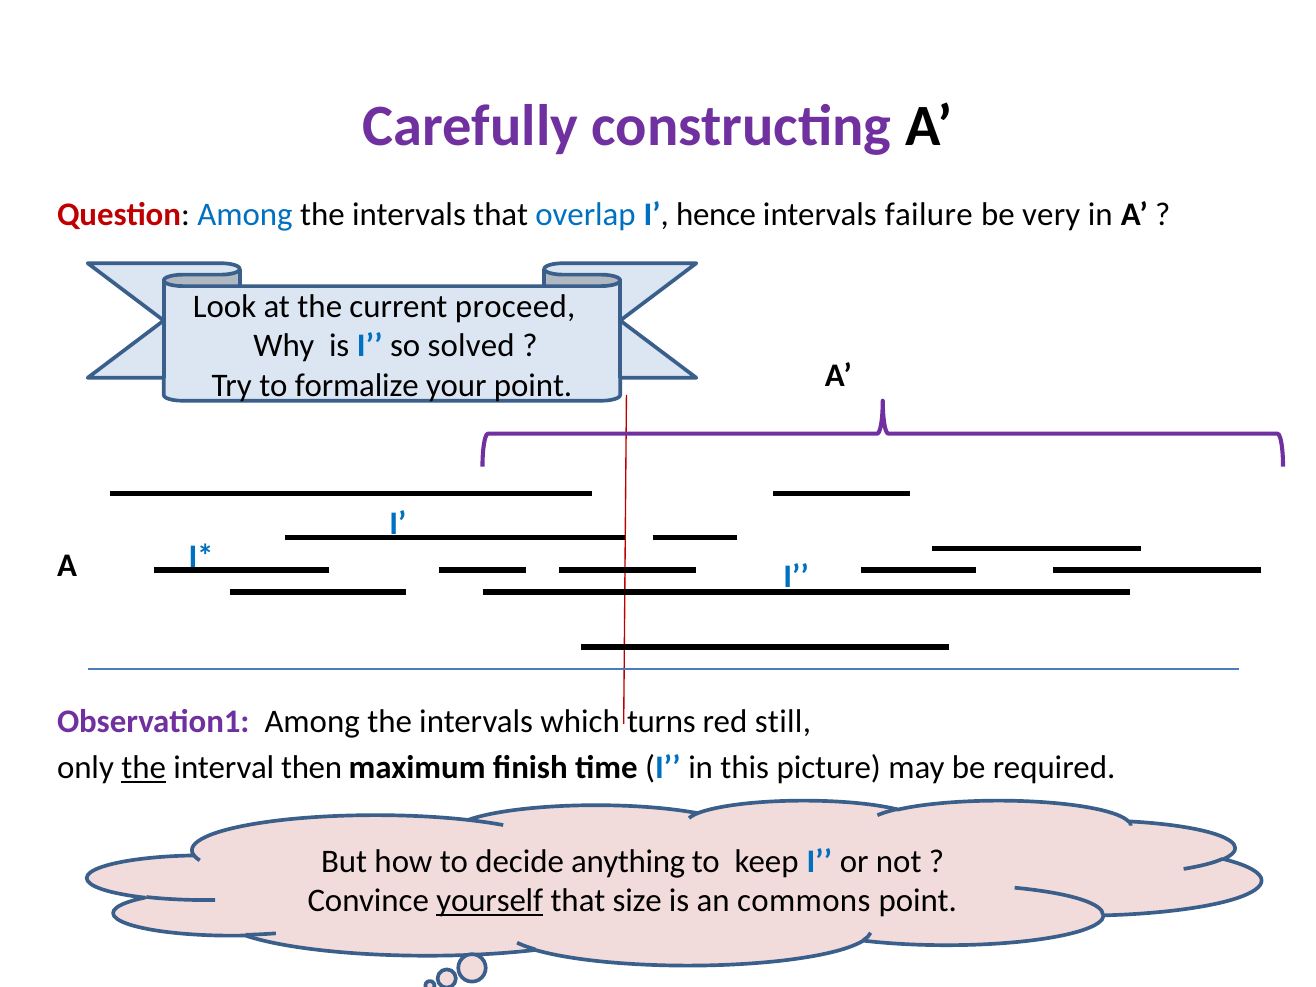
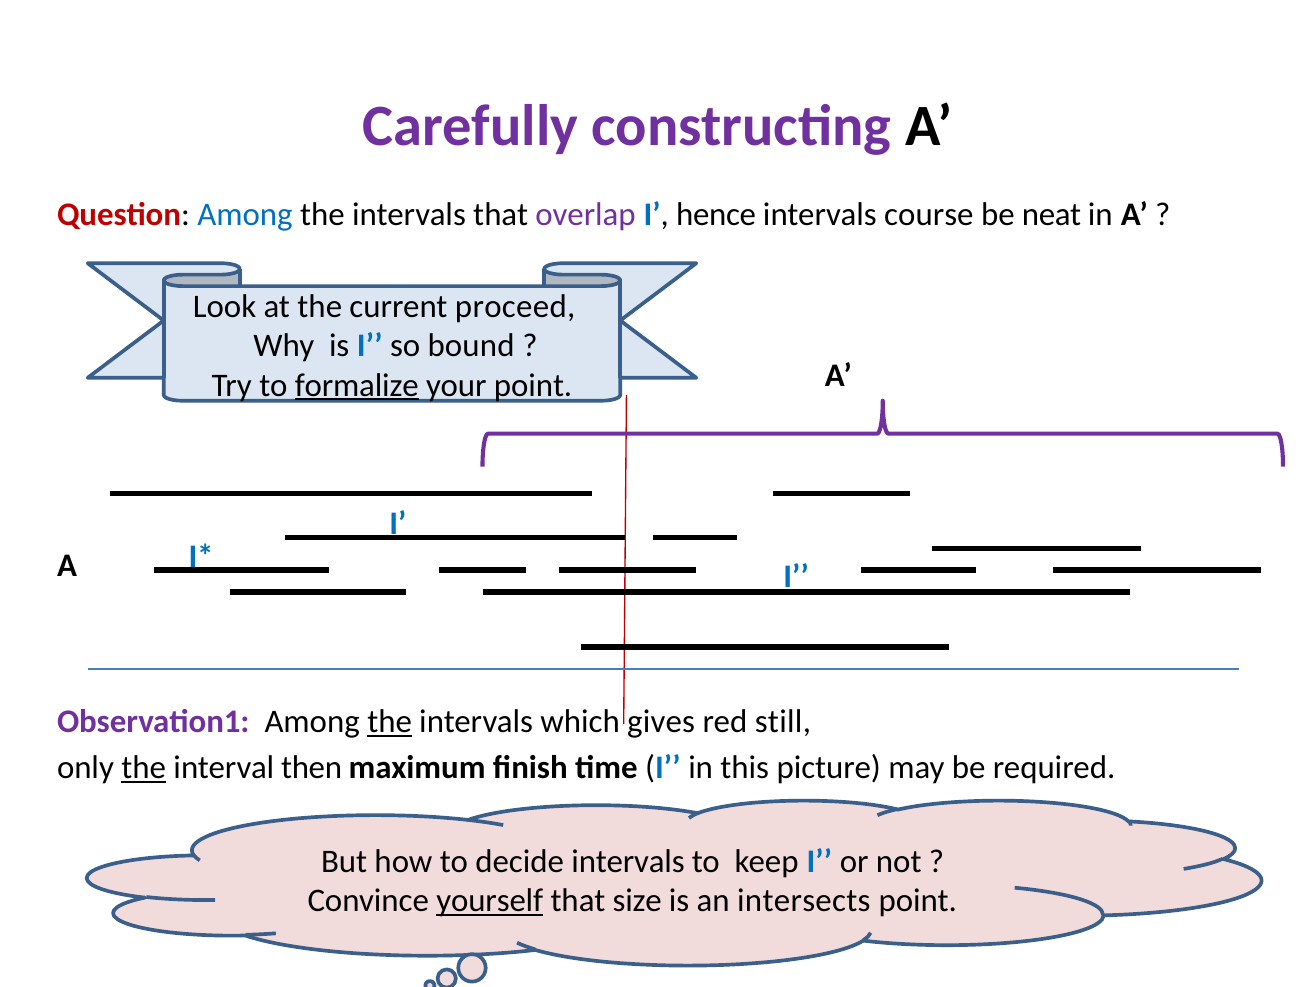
overlap colour: blue -> purple
failure: failure -> course
very: very -> neat
solved: solved -> bound
formalize underline: none -> present
the at (390, 722) underline: none -> present
turns: turns -> gives
decide anything: anything -> intervals
commons: commons -> intersects
